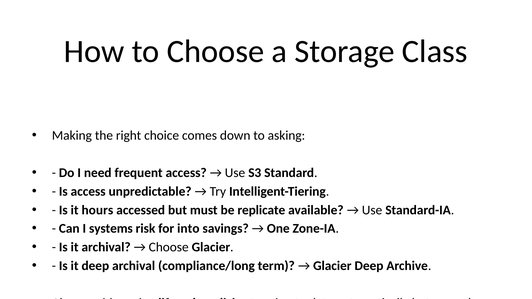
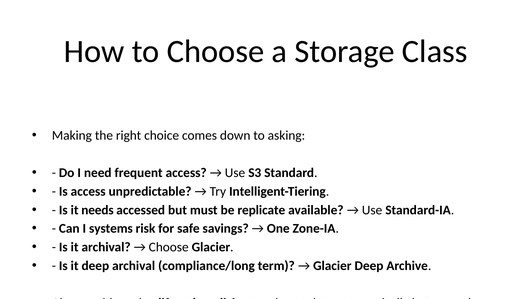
hours: hours -> needs
into: into -> safe
